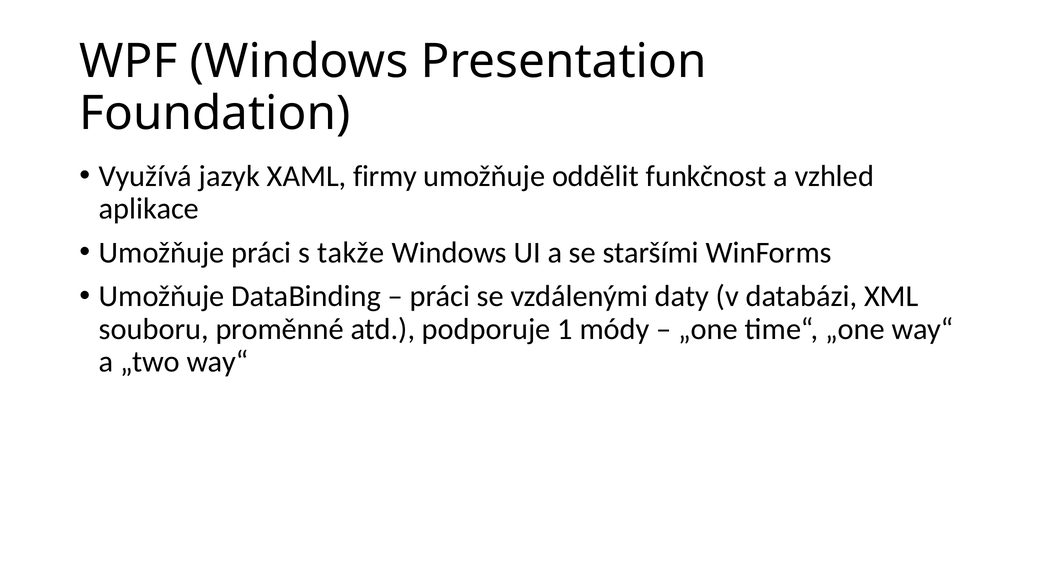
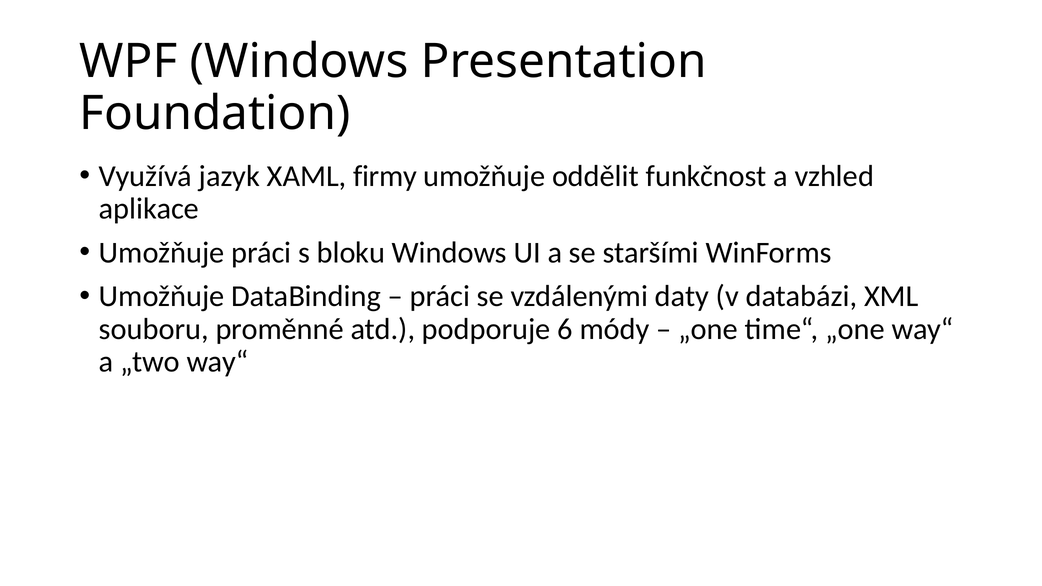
takže: takže -> bloku
1: 1 -> 6
